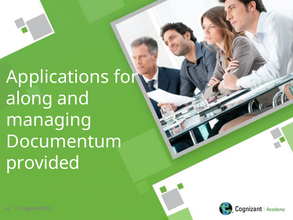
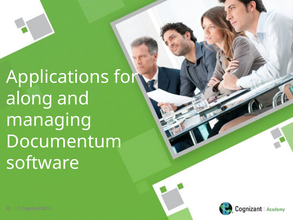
provided: provided -> software
